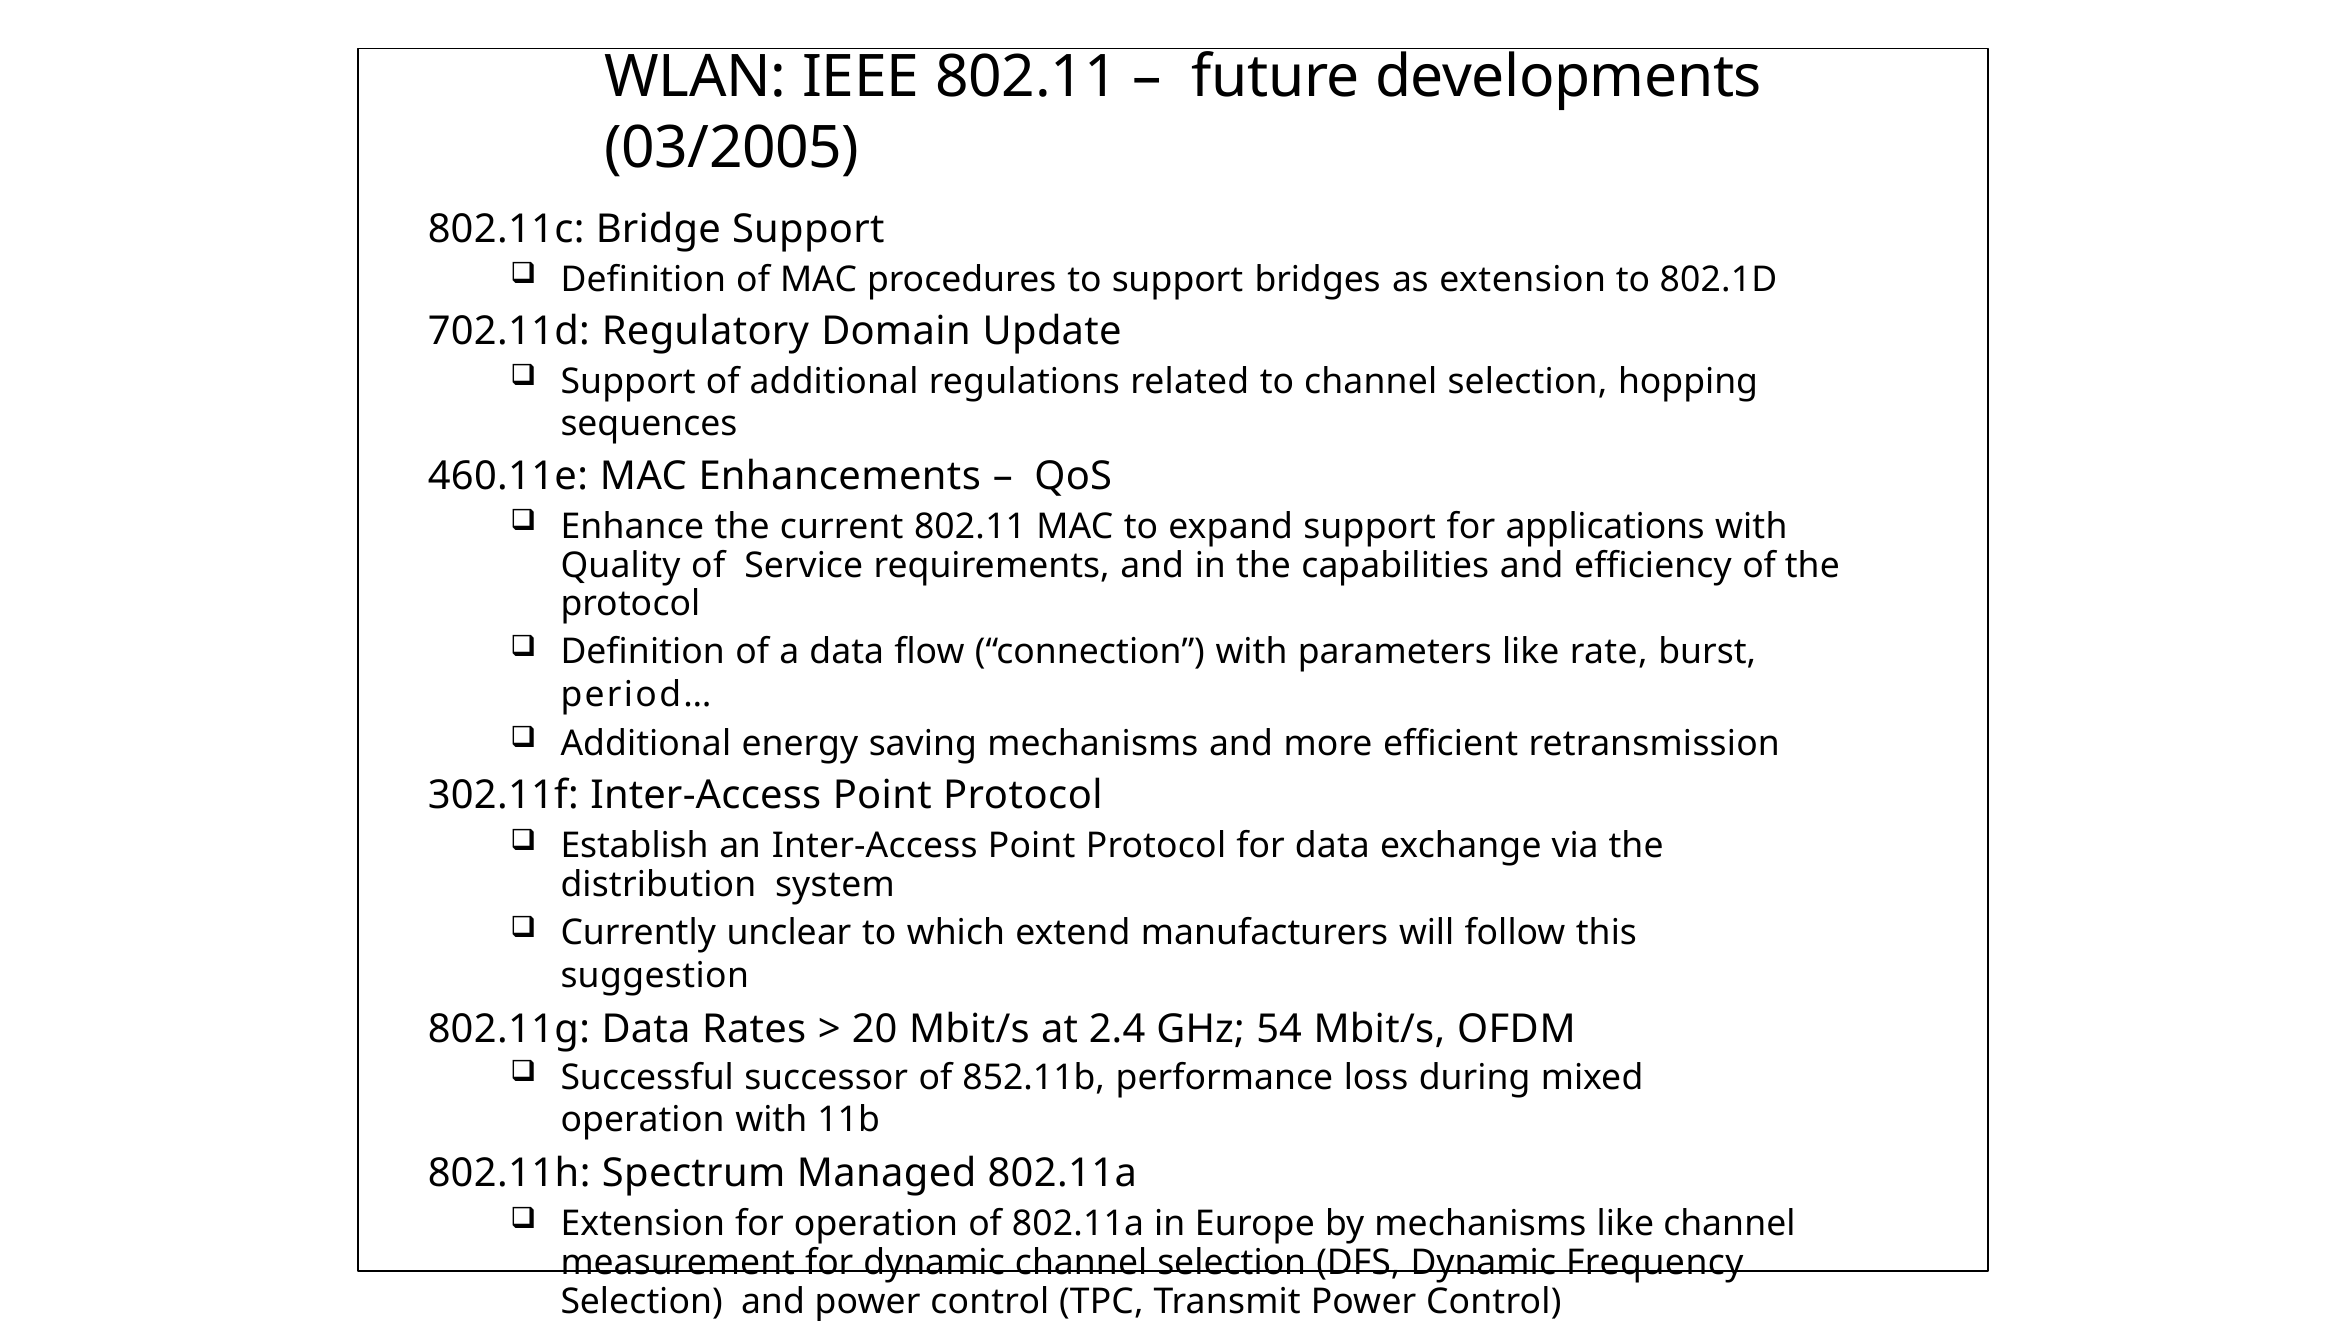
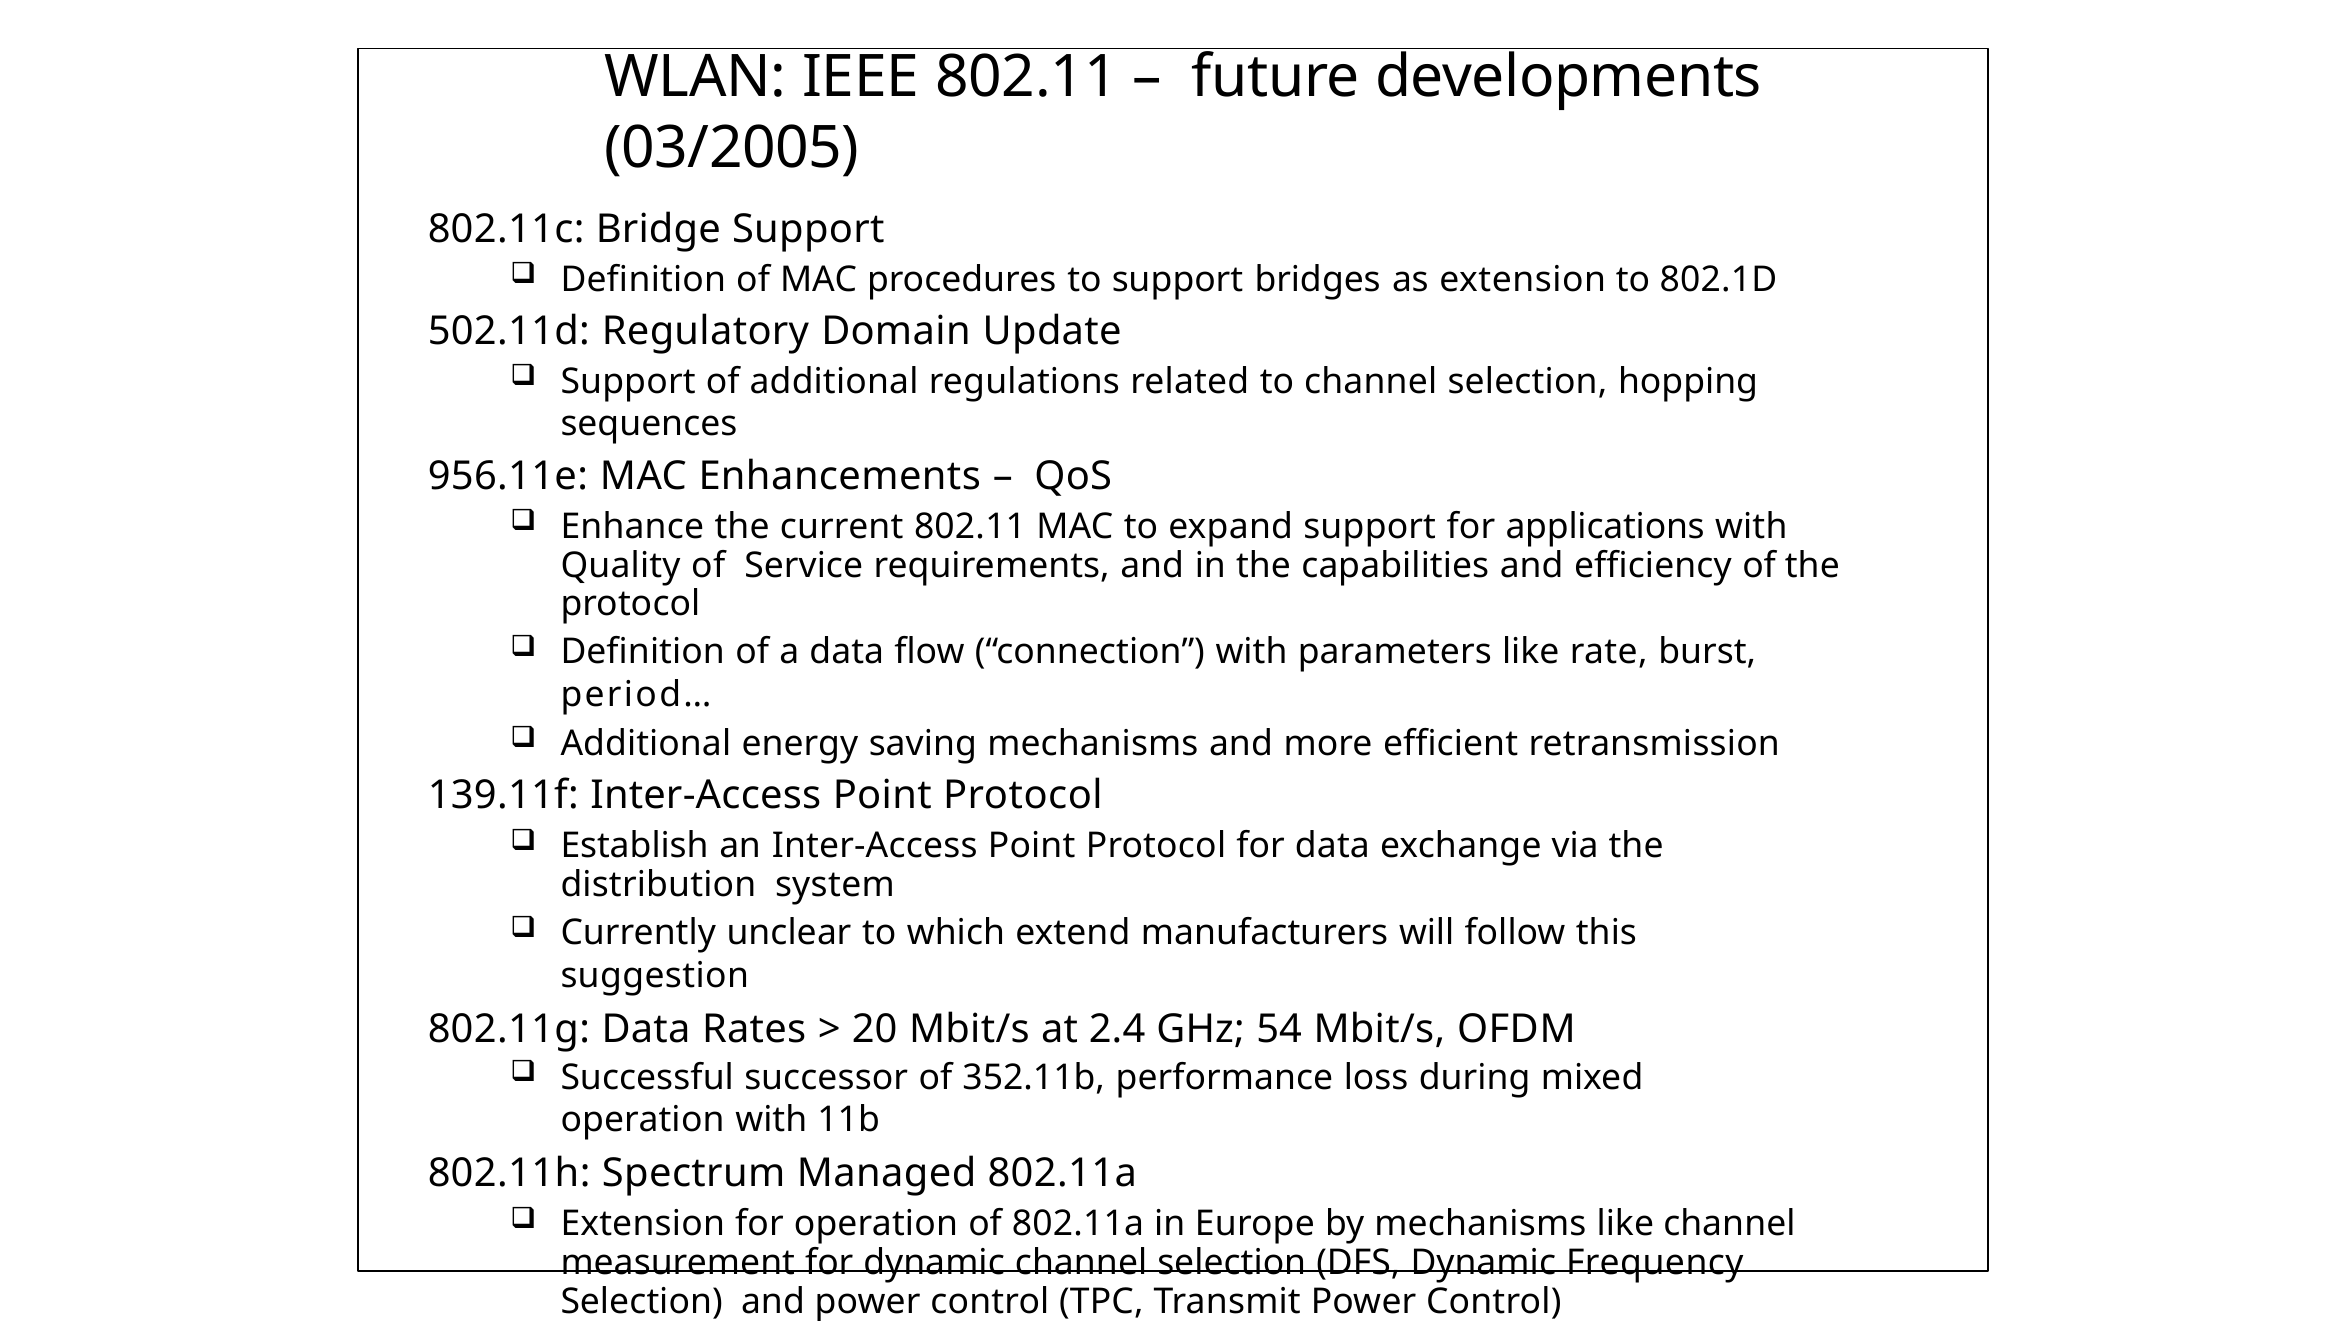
702.11d: 702.11d -> 502.11d
460.11e: 460.11e -> 956.11e
302.11f: 302.11f -> 139.11f
852.11b: 852.11b -> 352.11b
